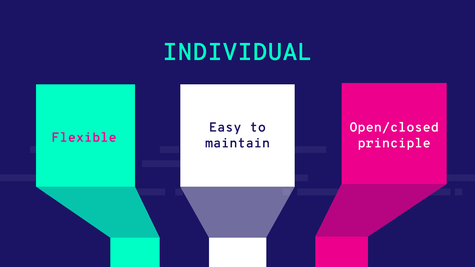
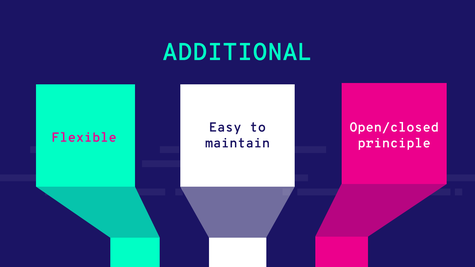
INDIVIDUAL: INDIVIDUAL -> ADDITIONAL
